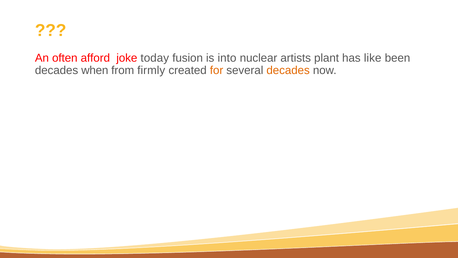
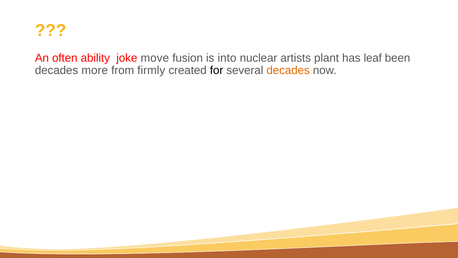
afford: afford -> ability
today: today -> move
like: like -> leaf
when: when -> more
for colour: orange -> black
